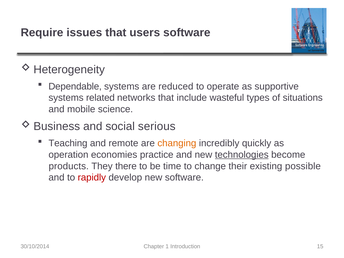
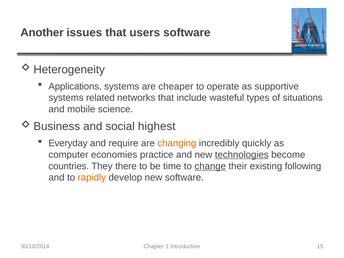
Require: Require -> Another
Dependable: Dependable -> Applications
reduced: reduced -> cheaper
serious: serious -> highest
Teaching: Teaching -> Everyday
remote: remote -> require
operation: operation -> computer
products: products -> countries
change underline: none -> present
possible: possible -> following
rapidly colour: red -> orange
